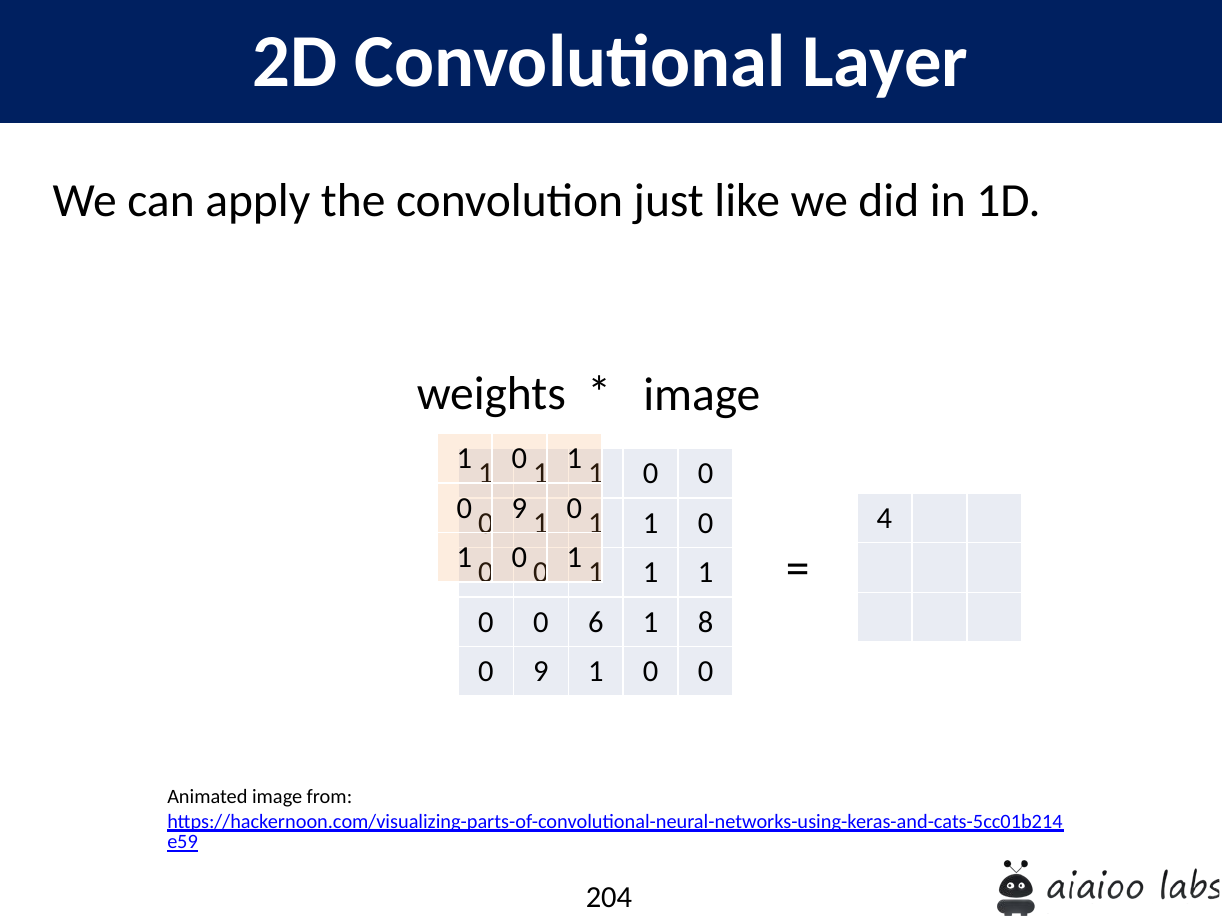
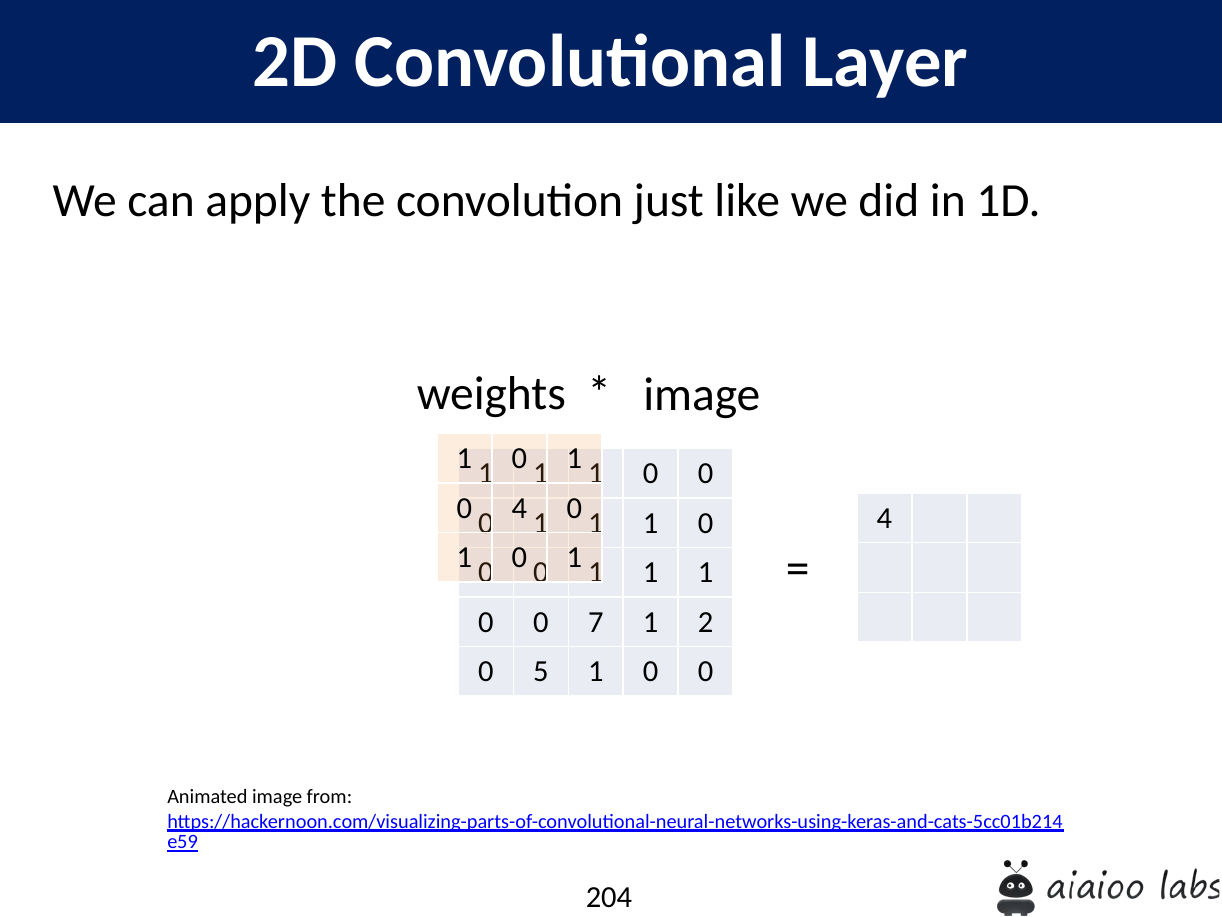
9 at (519, 508): 9 -> 4
6: 6 -> 7
8: 8 -> 2
9 at (541, 671): 9 -> 5
